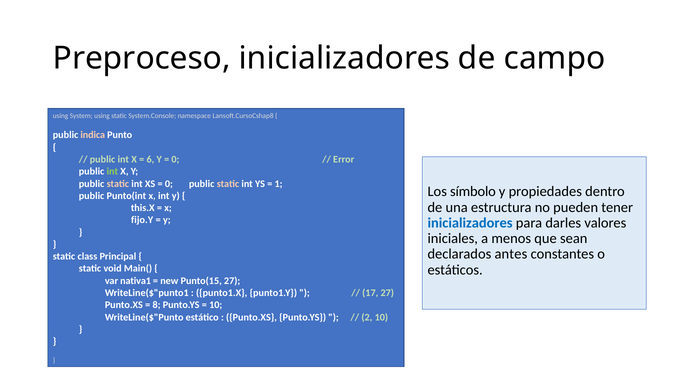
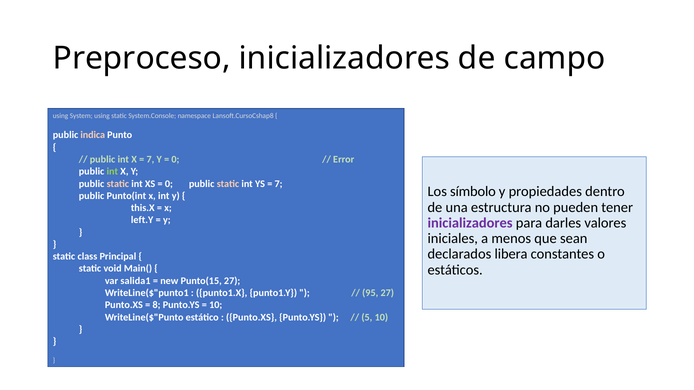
6 at (150, 160): 6 -> 7
1 at (279, 184): 1 -> 7
fijo.Y: fijo.Y -> left.Y
inicializadores at (470, 223) colour: blue -> purple
antes: antes -> libera
nativa1: nativa1 -> salida1
17: 17 -> 95
2: 2 -> 5
